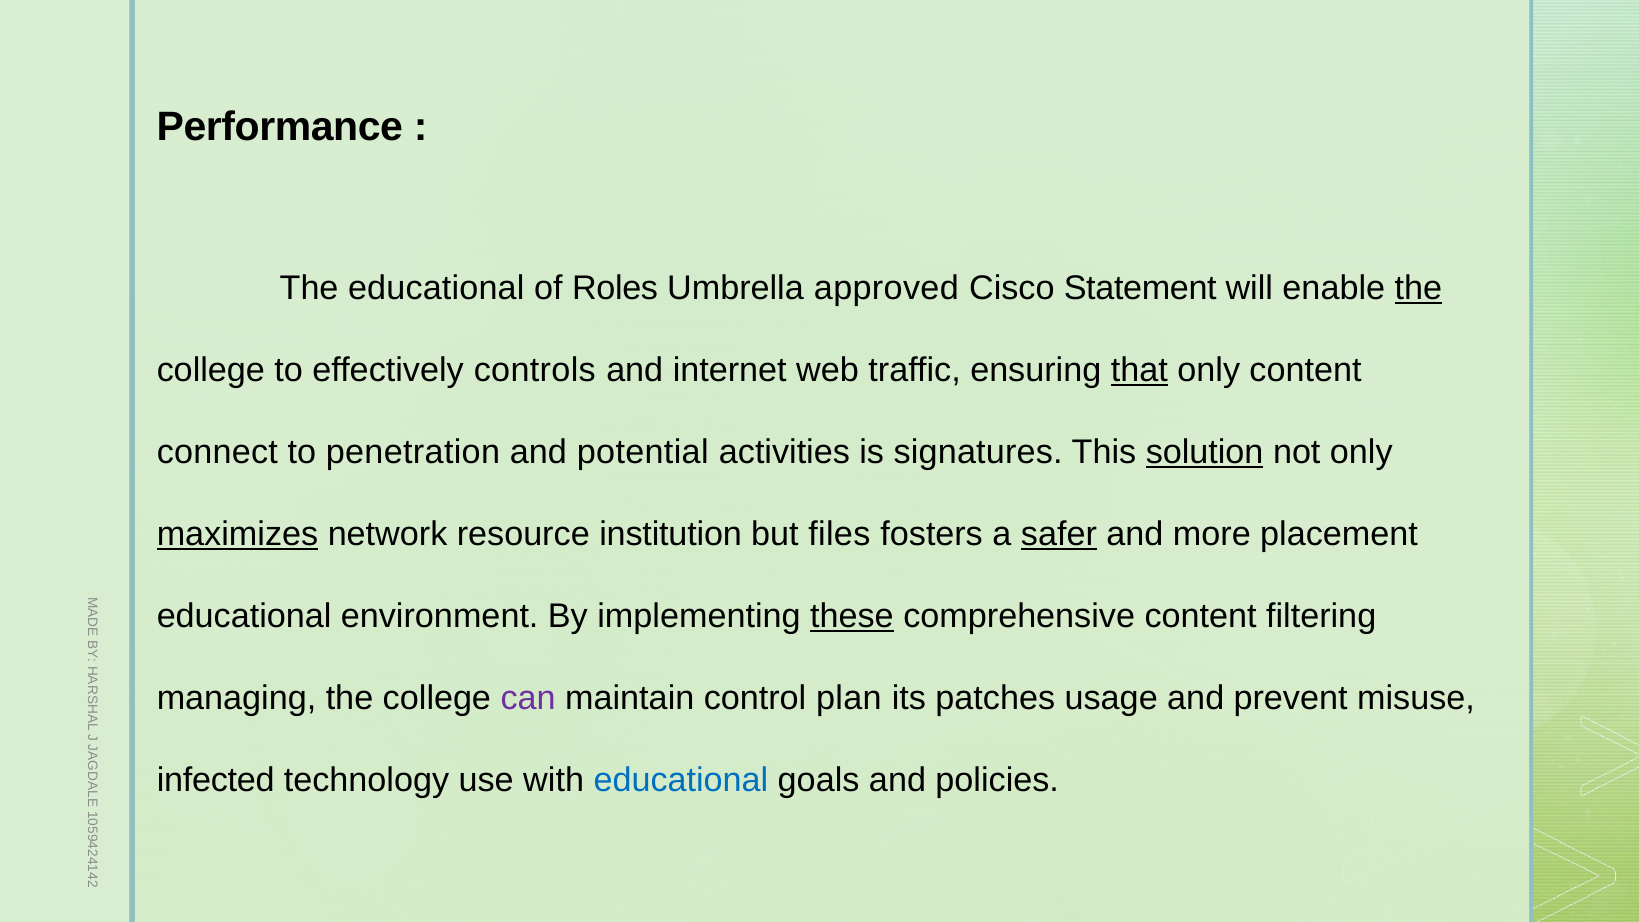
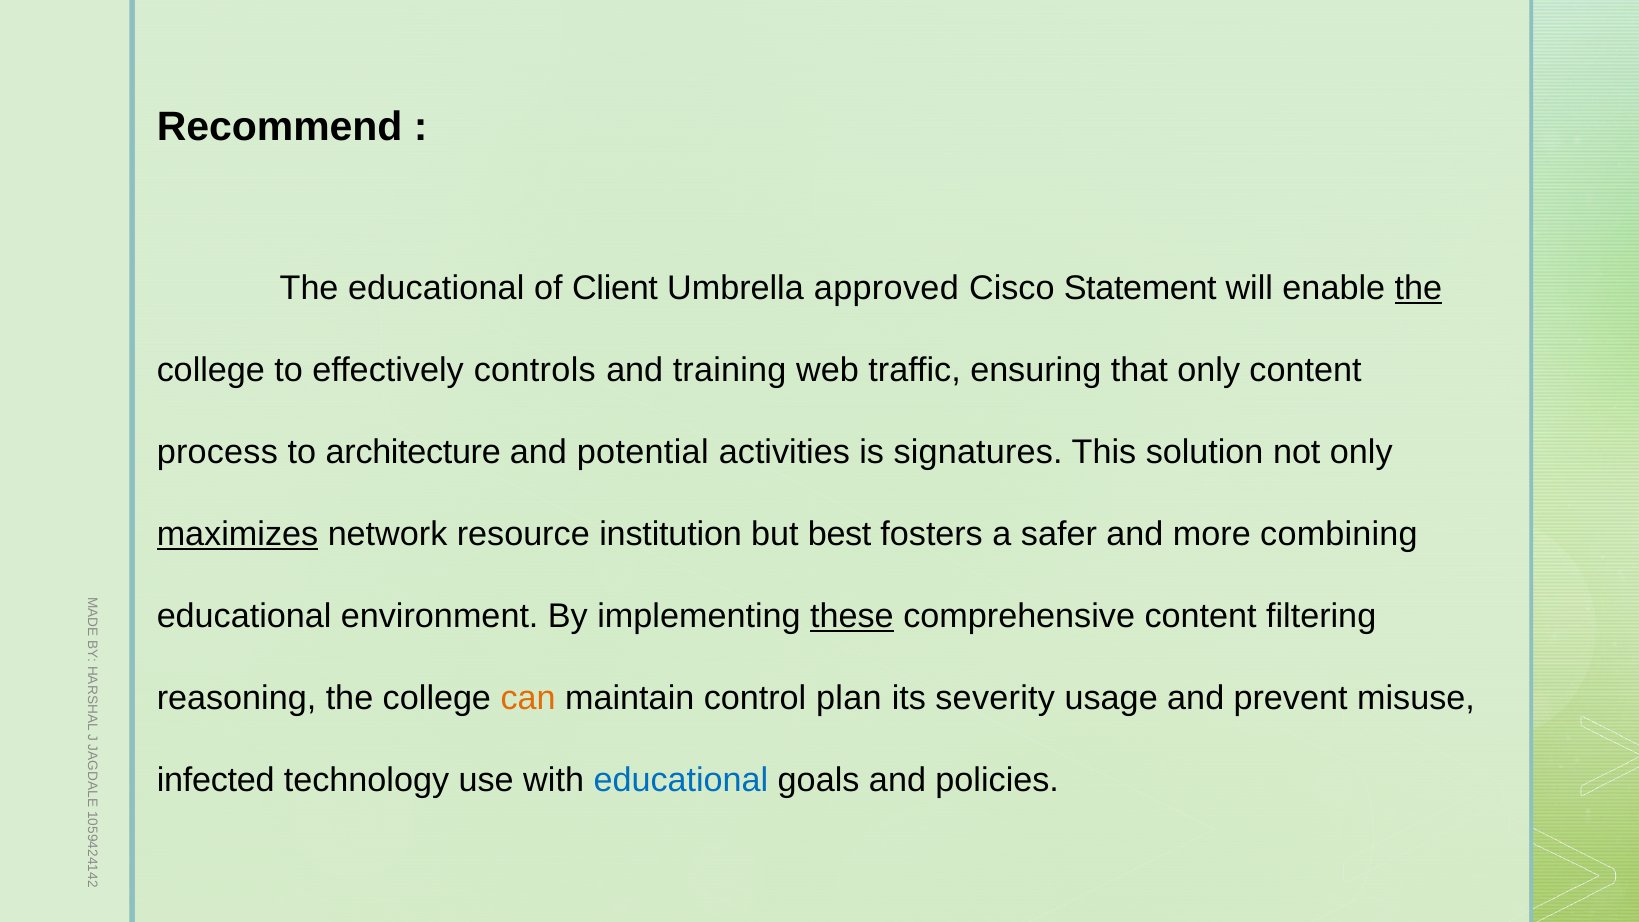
Performance: Performance -> Recommend
Roles: Roles -> Client
internet: internet -> training
that underline: present -> none
connect: connect -> process
penetration: penetration -> architecture
solution underline: present -> none
files: files -> best
safer underline: present -> none
placement: placement -> combining
managing: managing -> reasoning
can colour: purple -> orange
patches: patches -> severity
